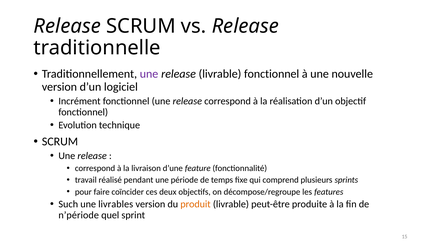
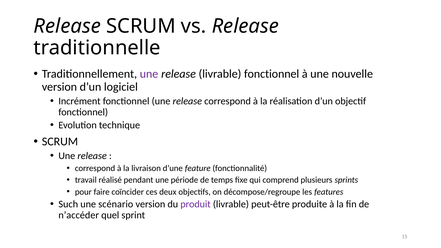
livrables: livrables -> scénario
produit colour: orange -> purple
n’période: n’période -> n’accéder
